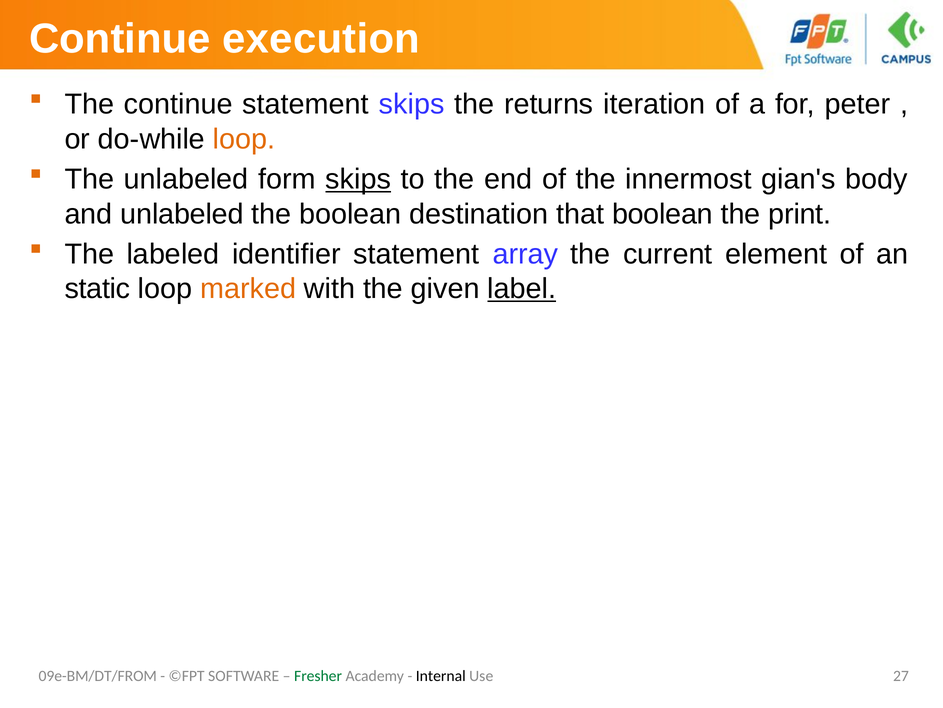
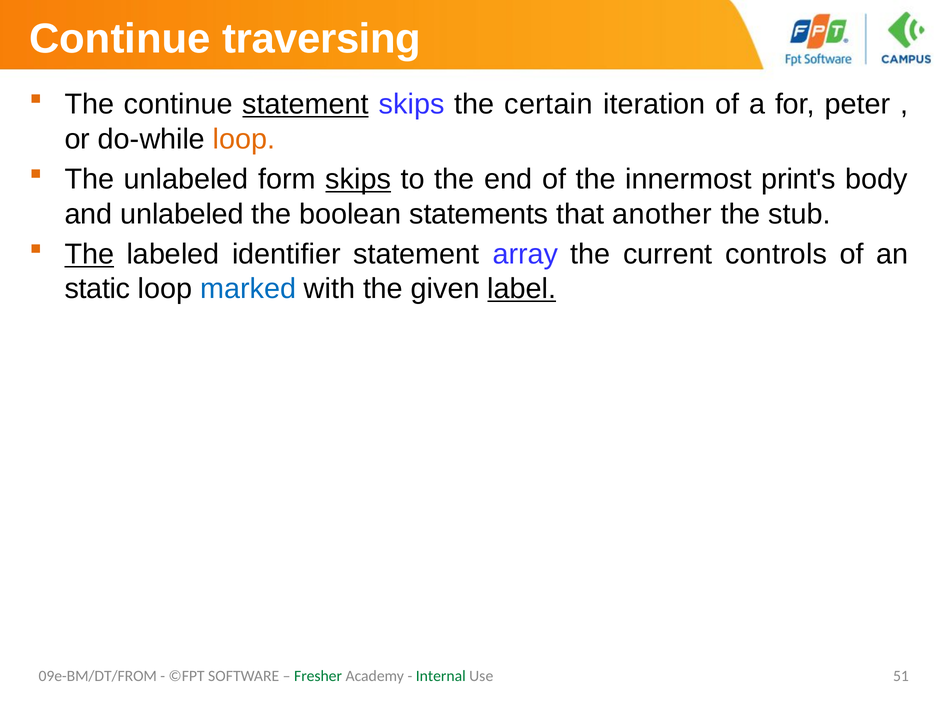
execution: execution -> traversing
statement at (305, 104) underline: none -> present
returns: returns -> certain
gian's: gian's -> print's
destination: destination -> statements
that boolean: boolean -> another
print: print -> stub
The at (89, 254) underline: none -> present
element: element -> controls
marked colour: orange -> blue
Internal colour: black -> green
27: 27 -> 51
